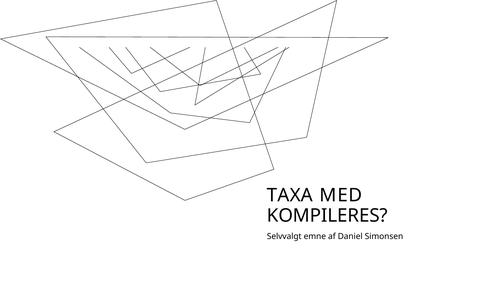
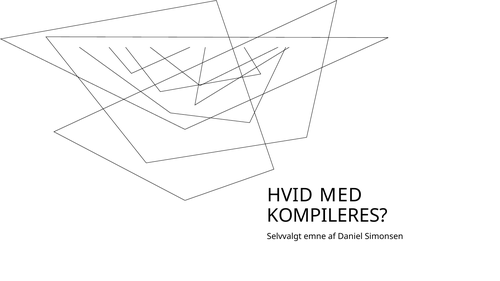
TAXA: TAXA -> HVID
